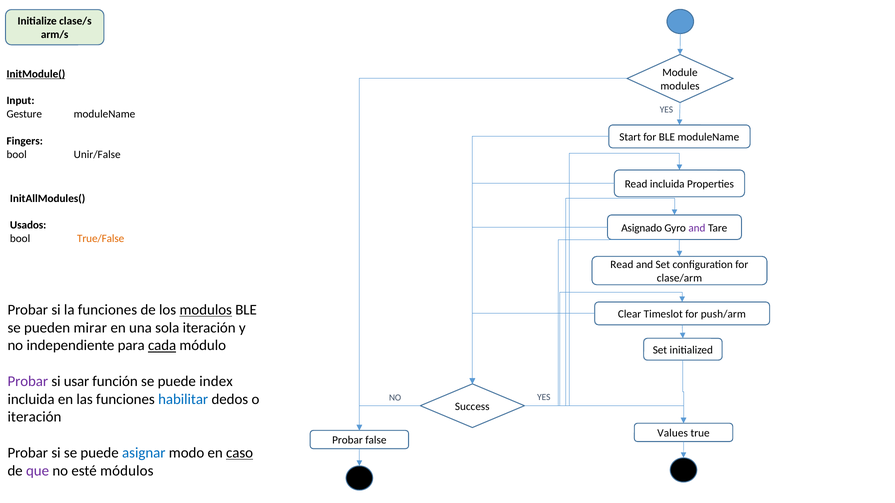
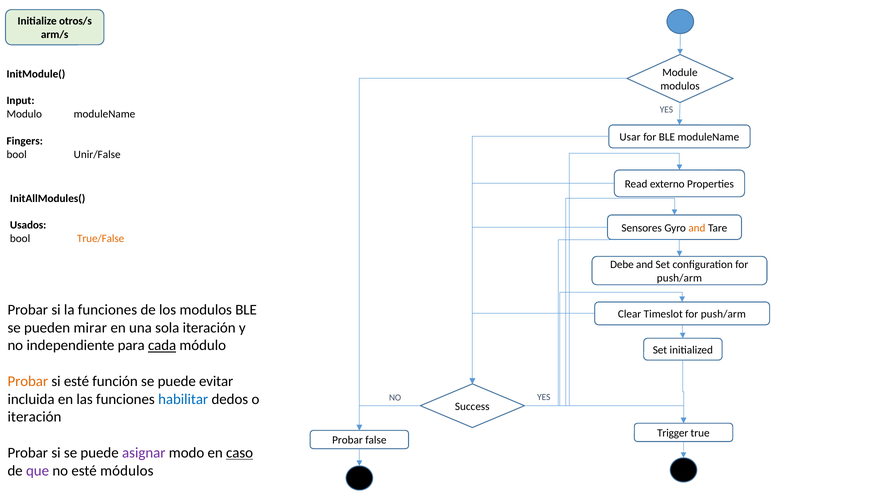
clase/s: clase/s -> otros/s
InitModule( underline: present -> none
modules at (680, 86): modules -> modulos
Gesture: Gesture -> Modulo
Start: Start -> Usar
Read incluida: incluida -> externo
Asignado: Asignado -> Sensores
and at (697, 228) colour: purple -> orange
Read at (622, 265): Read -> Debe
clase/arm at (679, 278): clase/arm -> push/arm
modulos at (206, 310) underline: present -> none
Probar at (28, 382) colour: purple -> orange
si usar: usar -> esté
index: index -> evitar
Values: Values -> Trigger
asignar colour: blue -> purple
